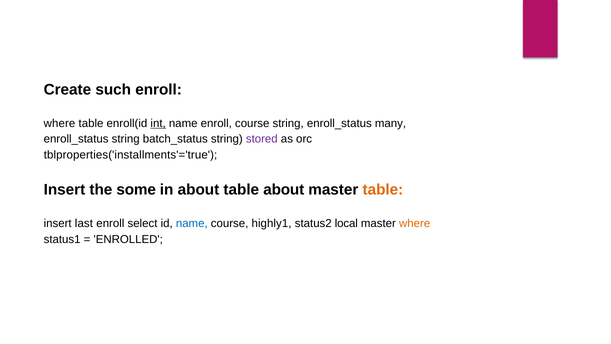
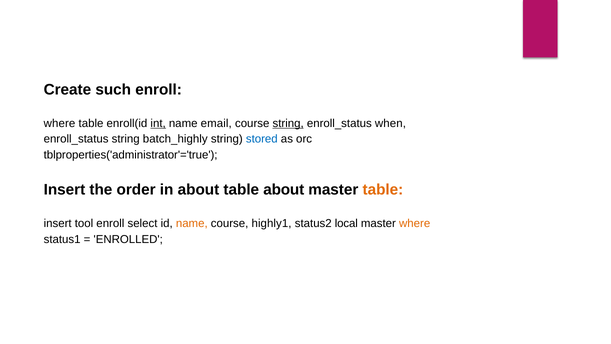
name enroll: enroll -> email
string at (288, 123) underline: none -> present
many: many -> when
batch_status: batch_status -> batch_highly
stored colour: purple -> blue
tblproperties('installments'='true: tblproperties('installments'='true -> tblproperties('administrator'='true
some: some -> order
last: last -> tool
name at (192, 223) colour: blue -> orange
